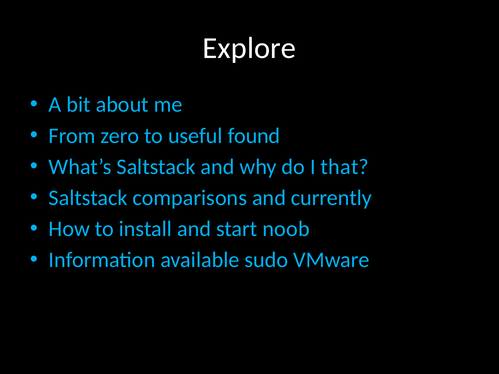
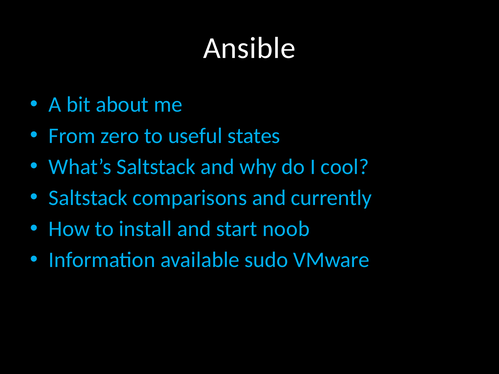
Explore: Explore -> Ansible
found: found -> states
that: that -> cool
